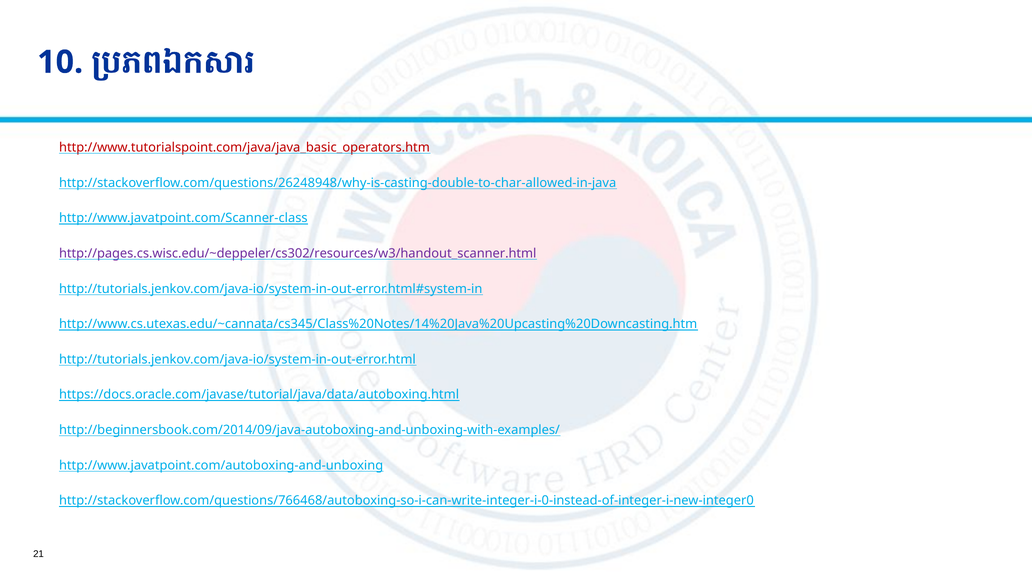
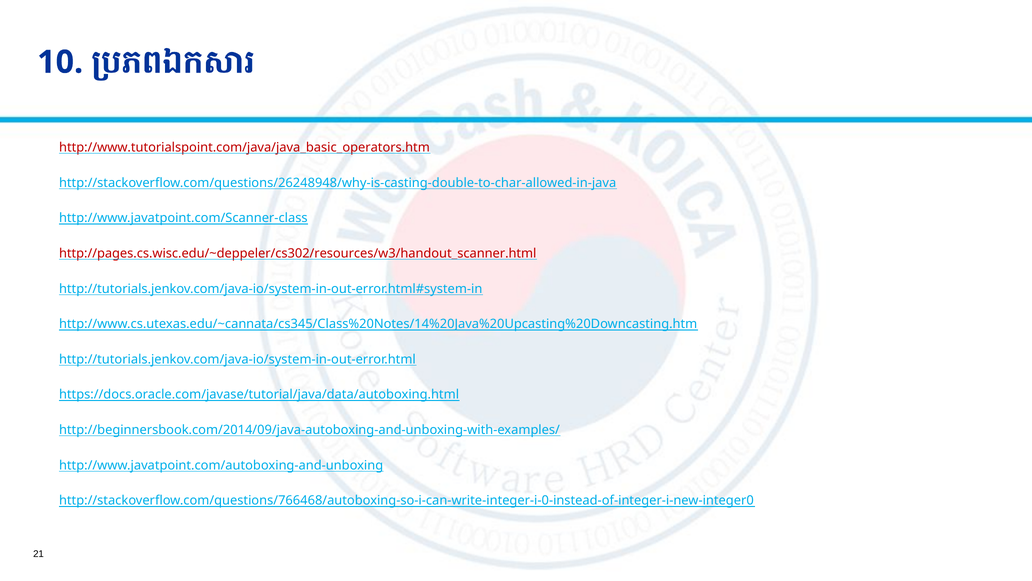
http://pages.cs.wisc.edu/~deppeler/cs302/resources/w3/handout_scanner.html colour: purple -> red
